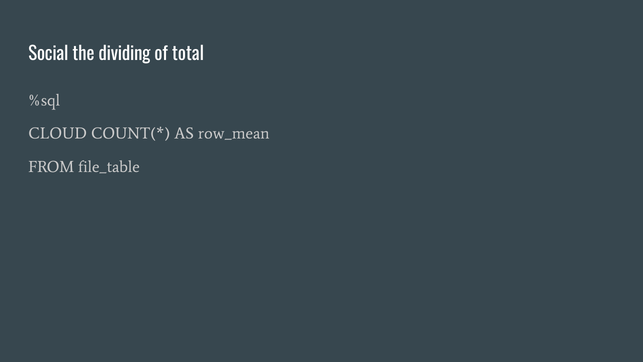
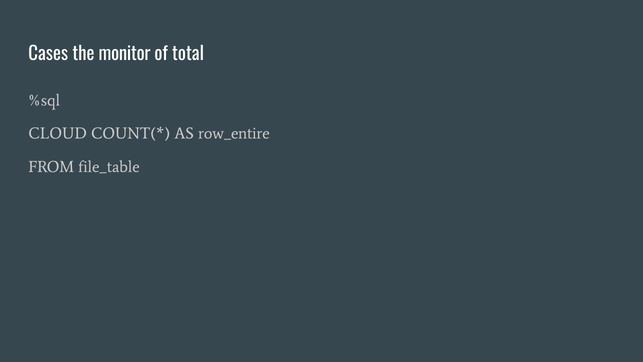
Social: Social -> Cases
dividing: dividing -> monitor
row_mean: row_mean -> row_entire
